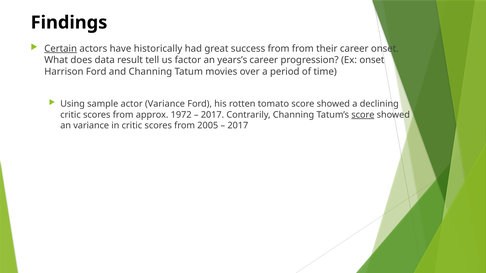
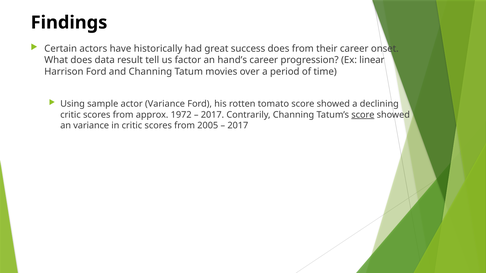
Certain underline: present -> none
success from: from -> does
years’s: years’s -> hand’s
Ex onset: onset -> linear
